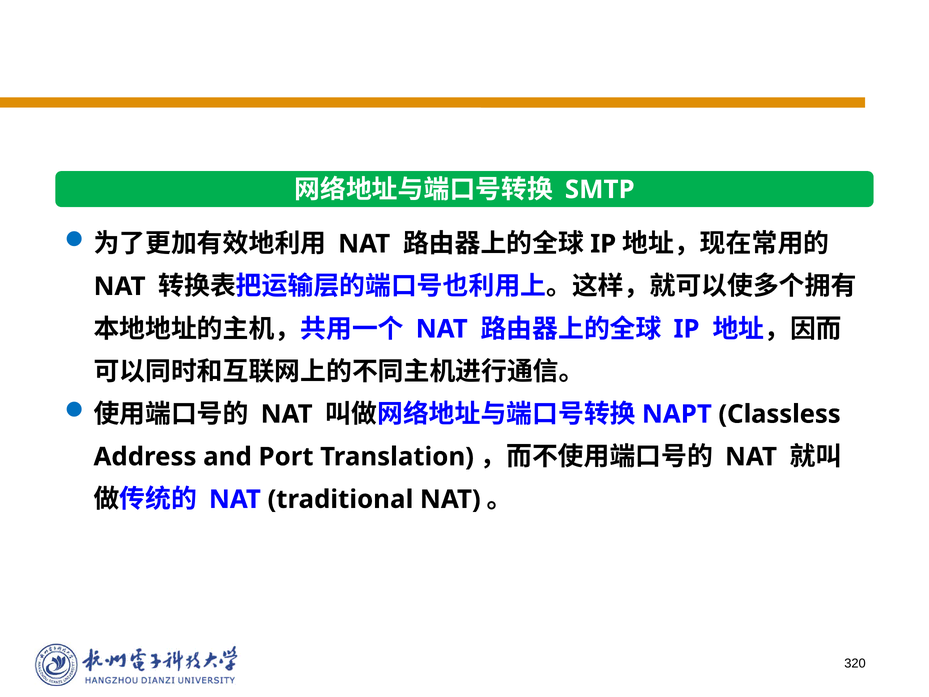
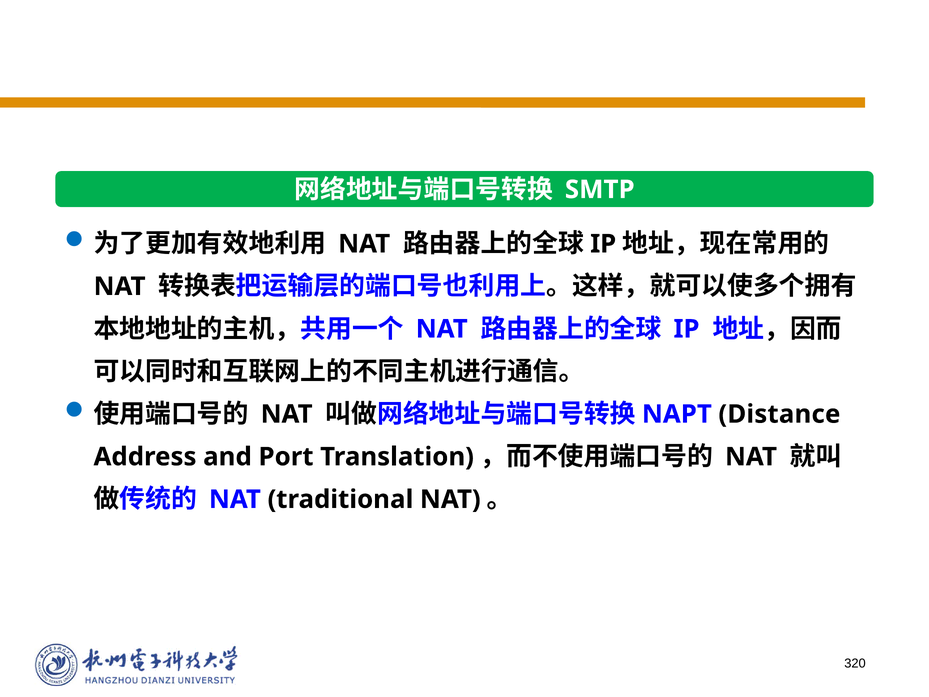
Classless: Classless -> Distance
